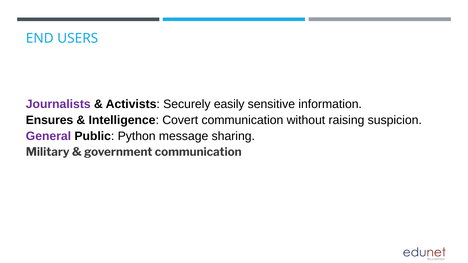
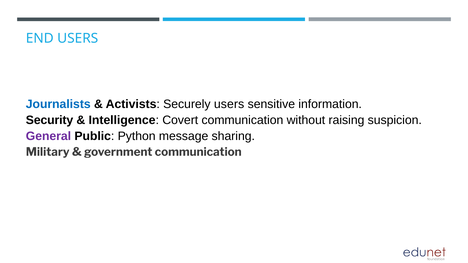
Journalists colour: purple -> blue
Securely easily: easily -> users
Ensures: Ensures -> Security
